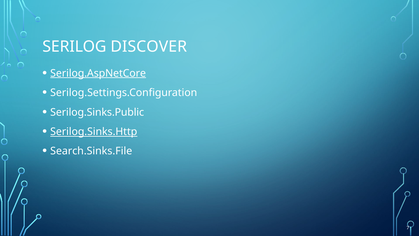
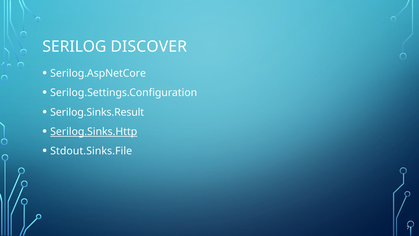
Serilog.AspNetCore underline: present -> none
Serilog.Sinks.Public: Serilog.Sinks.Public -> Serilog.Sinks.Result
Search.Sinks.File: Search.Sinks.File -> Stdout.Sinks.File
